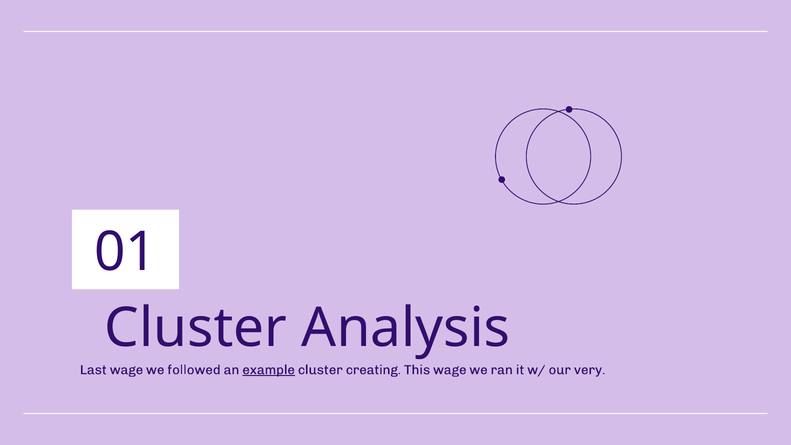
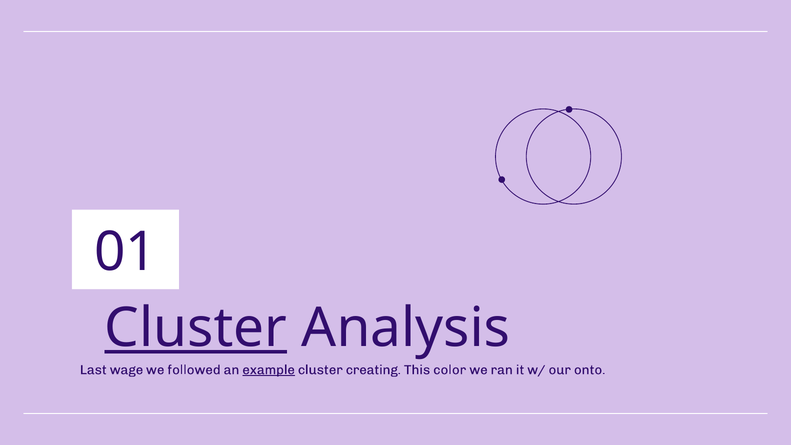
Cluster at (196, 328) underline: none -> present
This wage: wage -> color
very: very -> onto
